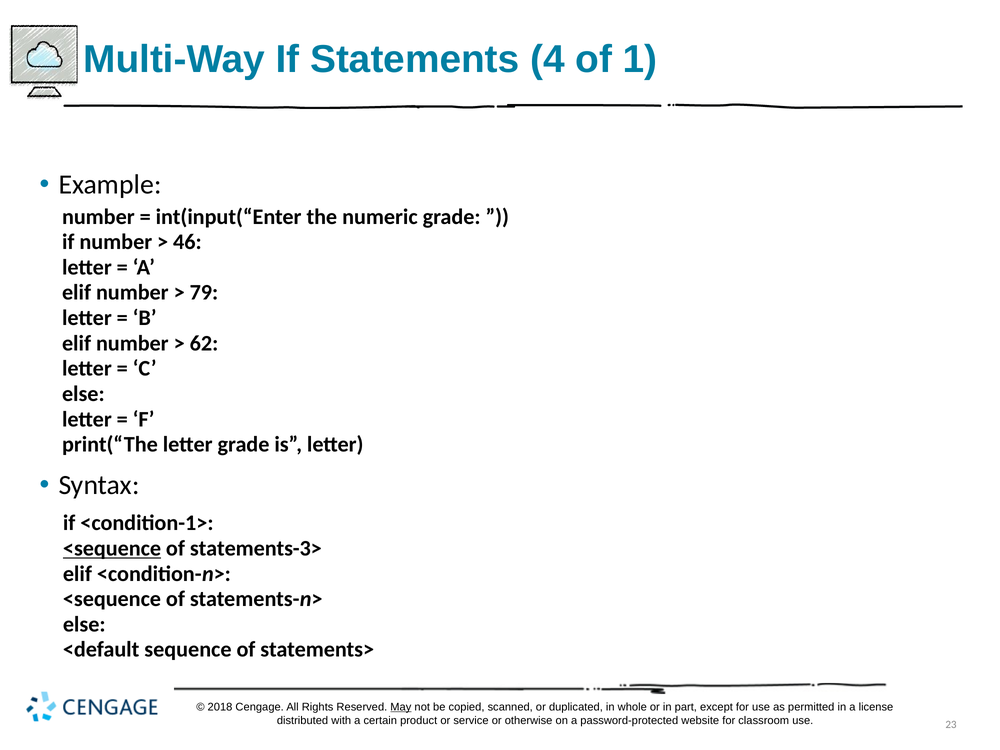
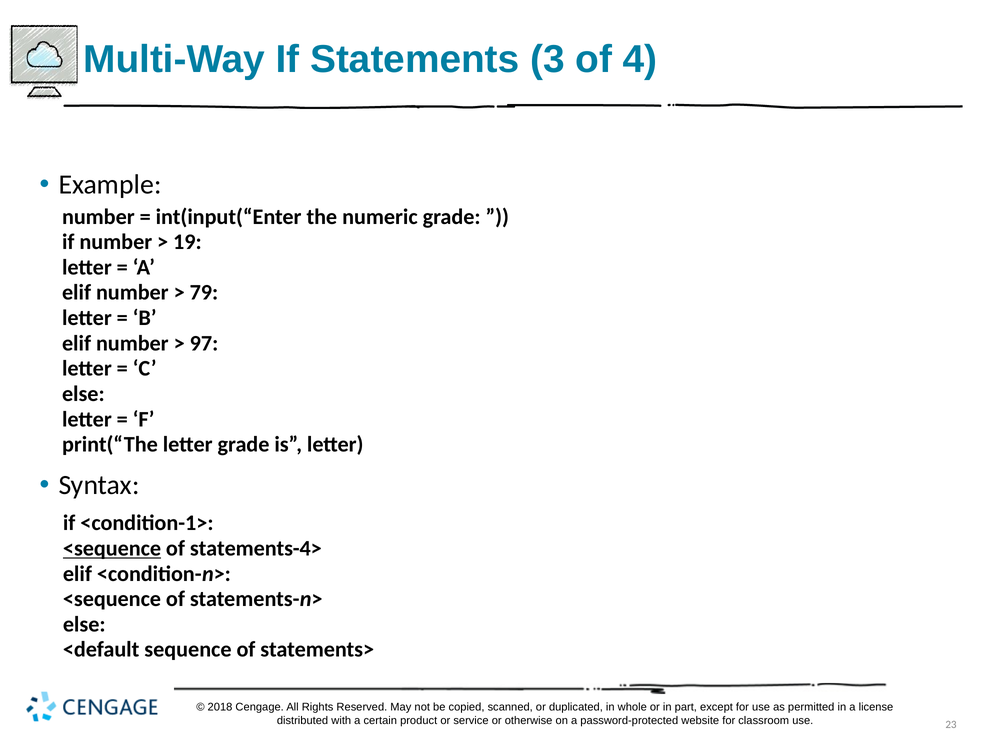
4: 4 -> 3
1: 1 -> 4
46: 46 -> 19
62: 62 -> 97
statements-3>: statements-3> -> statements-4>
May underline: present -> none
